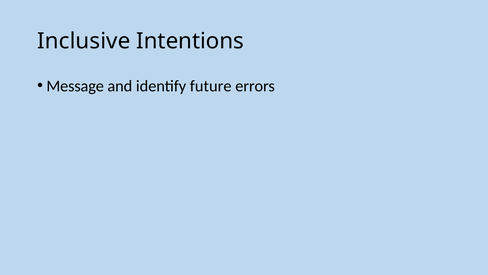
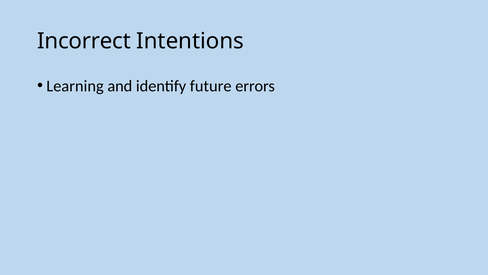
Inclusive: Inclusive -> Incorrect
Message: Message -> Learning
